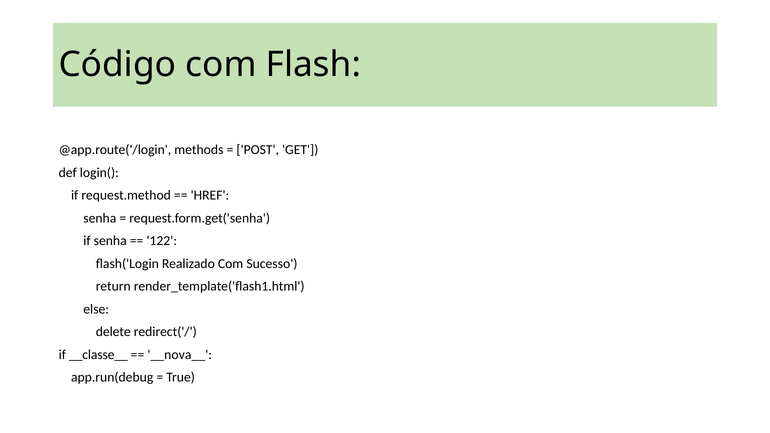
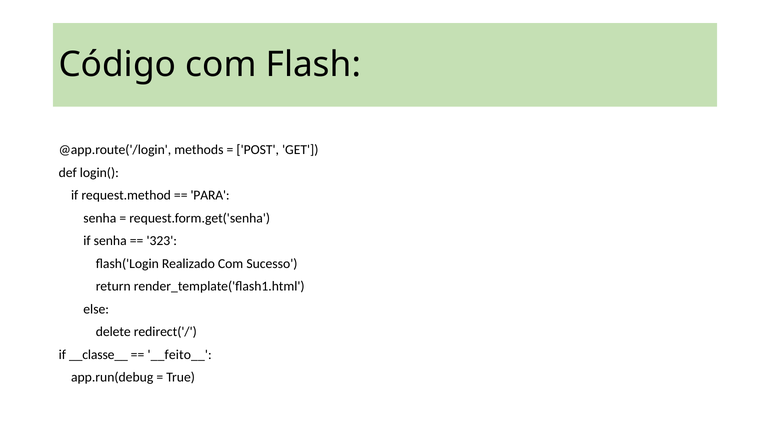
HREF: HREF -> PARA
122: 122 -> 323
__nova__: __nova__ -> __feito__
